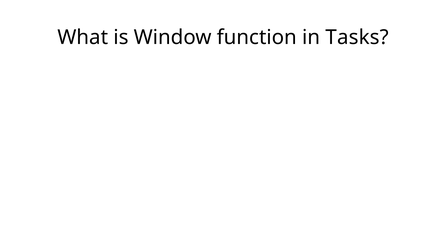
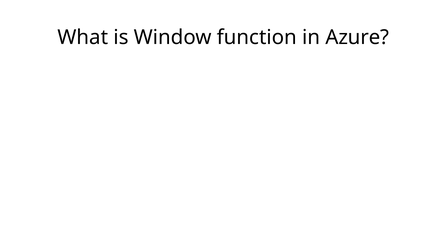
Tasks: Tasks -> Azure
